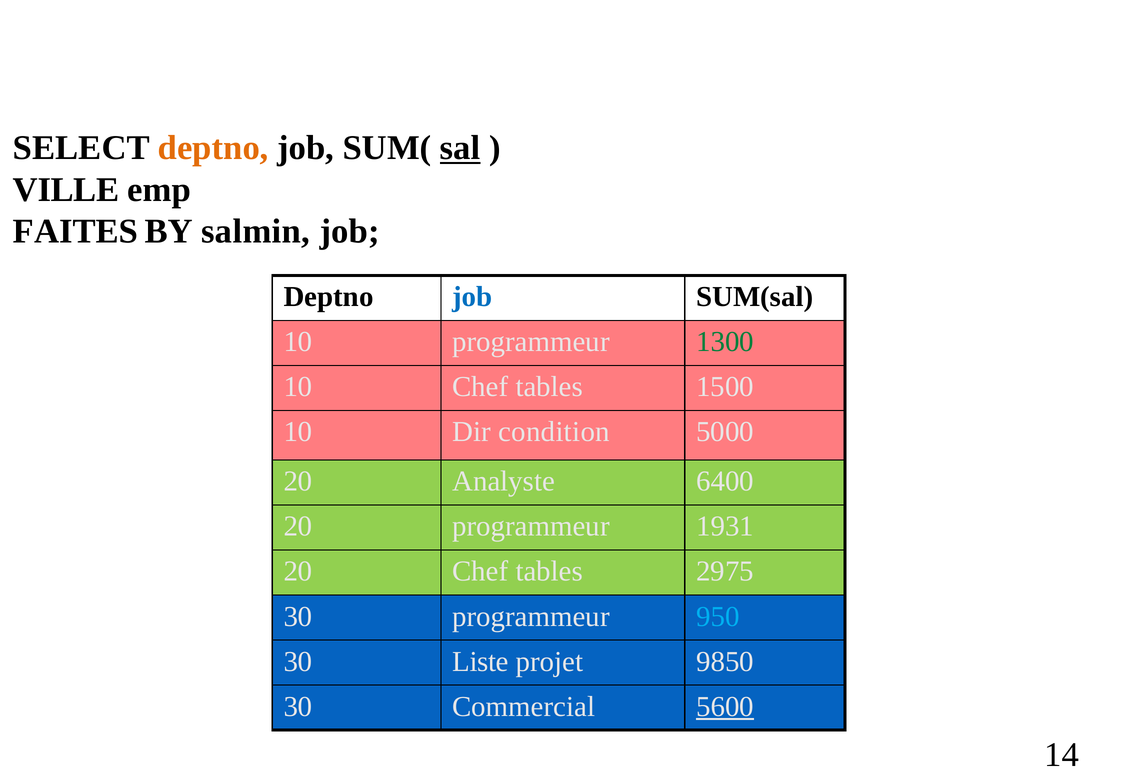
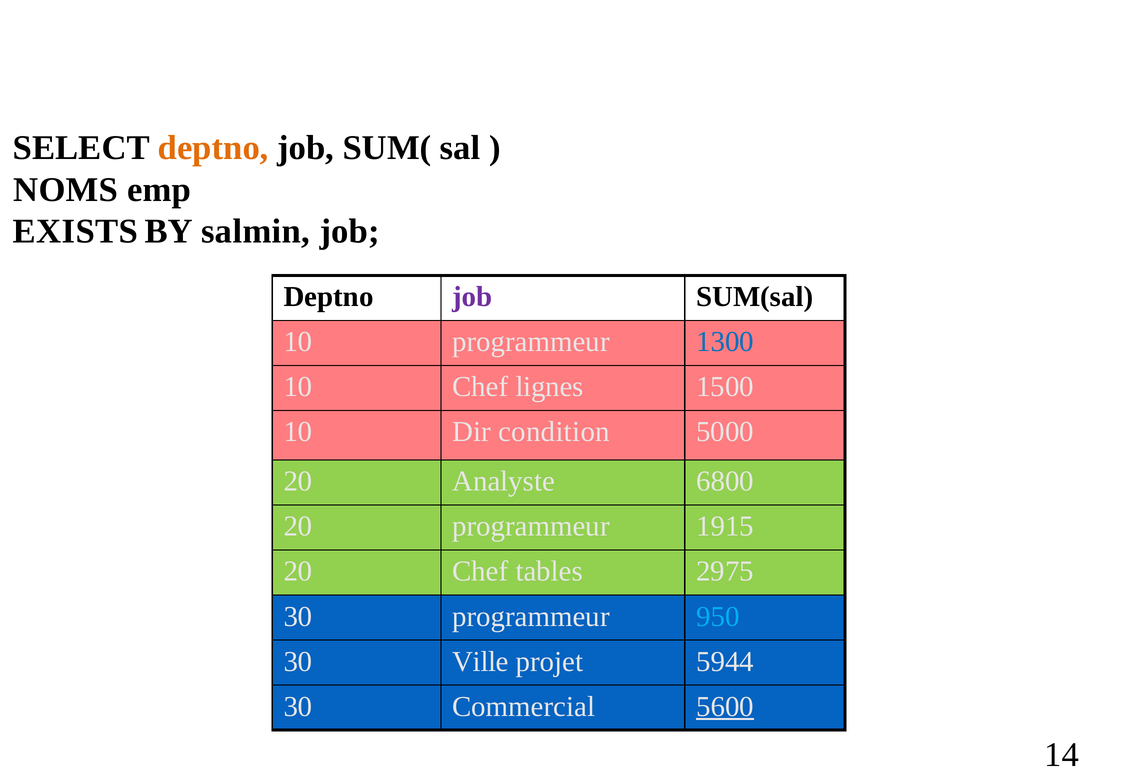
sal underline: present -> none
VILLE: VILLE -> NOMS
FAITES: FAITES -> EXISTS
job at (472, 297) colour: blue -> purple
1300 colour: green -> blue
10 Chef tables: tables -> lignes
6400: 6400 -> 6800
1931: 1931 -> 1915
Liste: Liste -> Ville
9850: 9850 -> 5944
